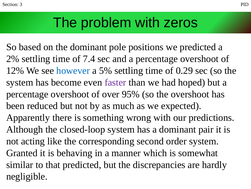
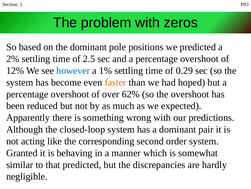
7.4: 7.4 -> 2.5
5%: 5% -> 1%
faster colour: purple -> orange
95%: 95% -> 62%
